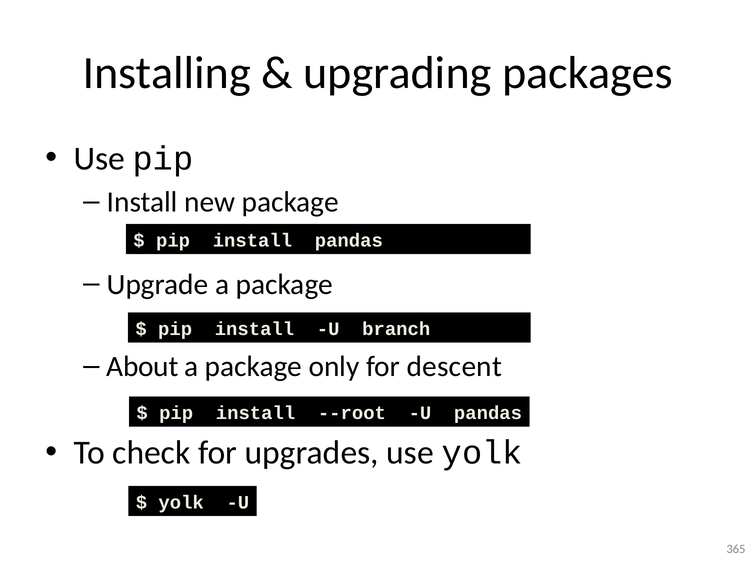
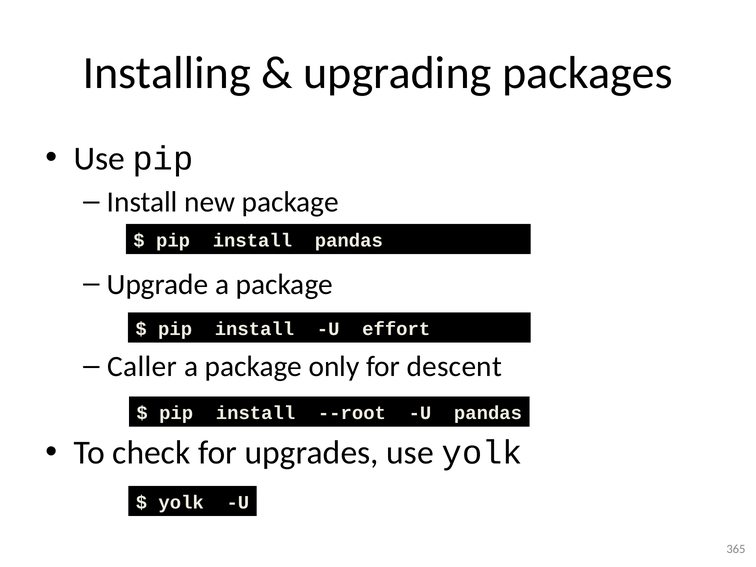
branch: branch -> effort
About: About -> Caller
